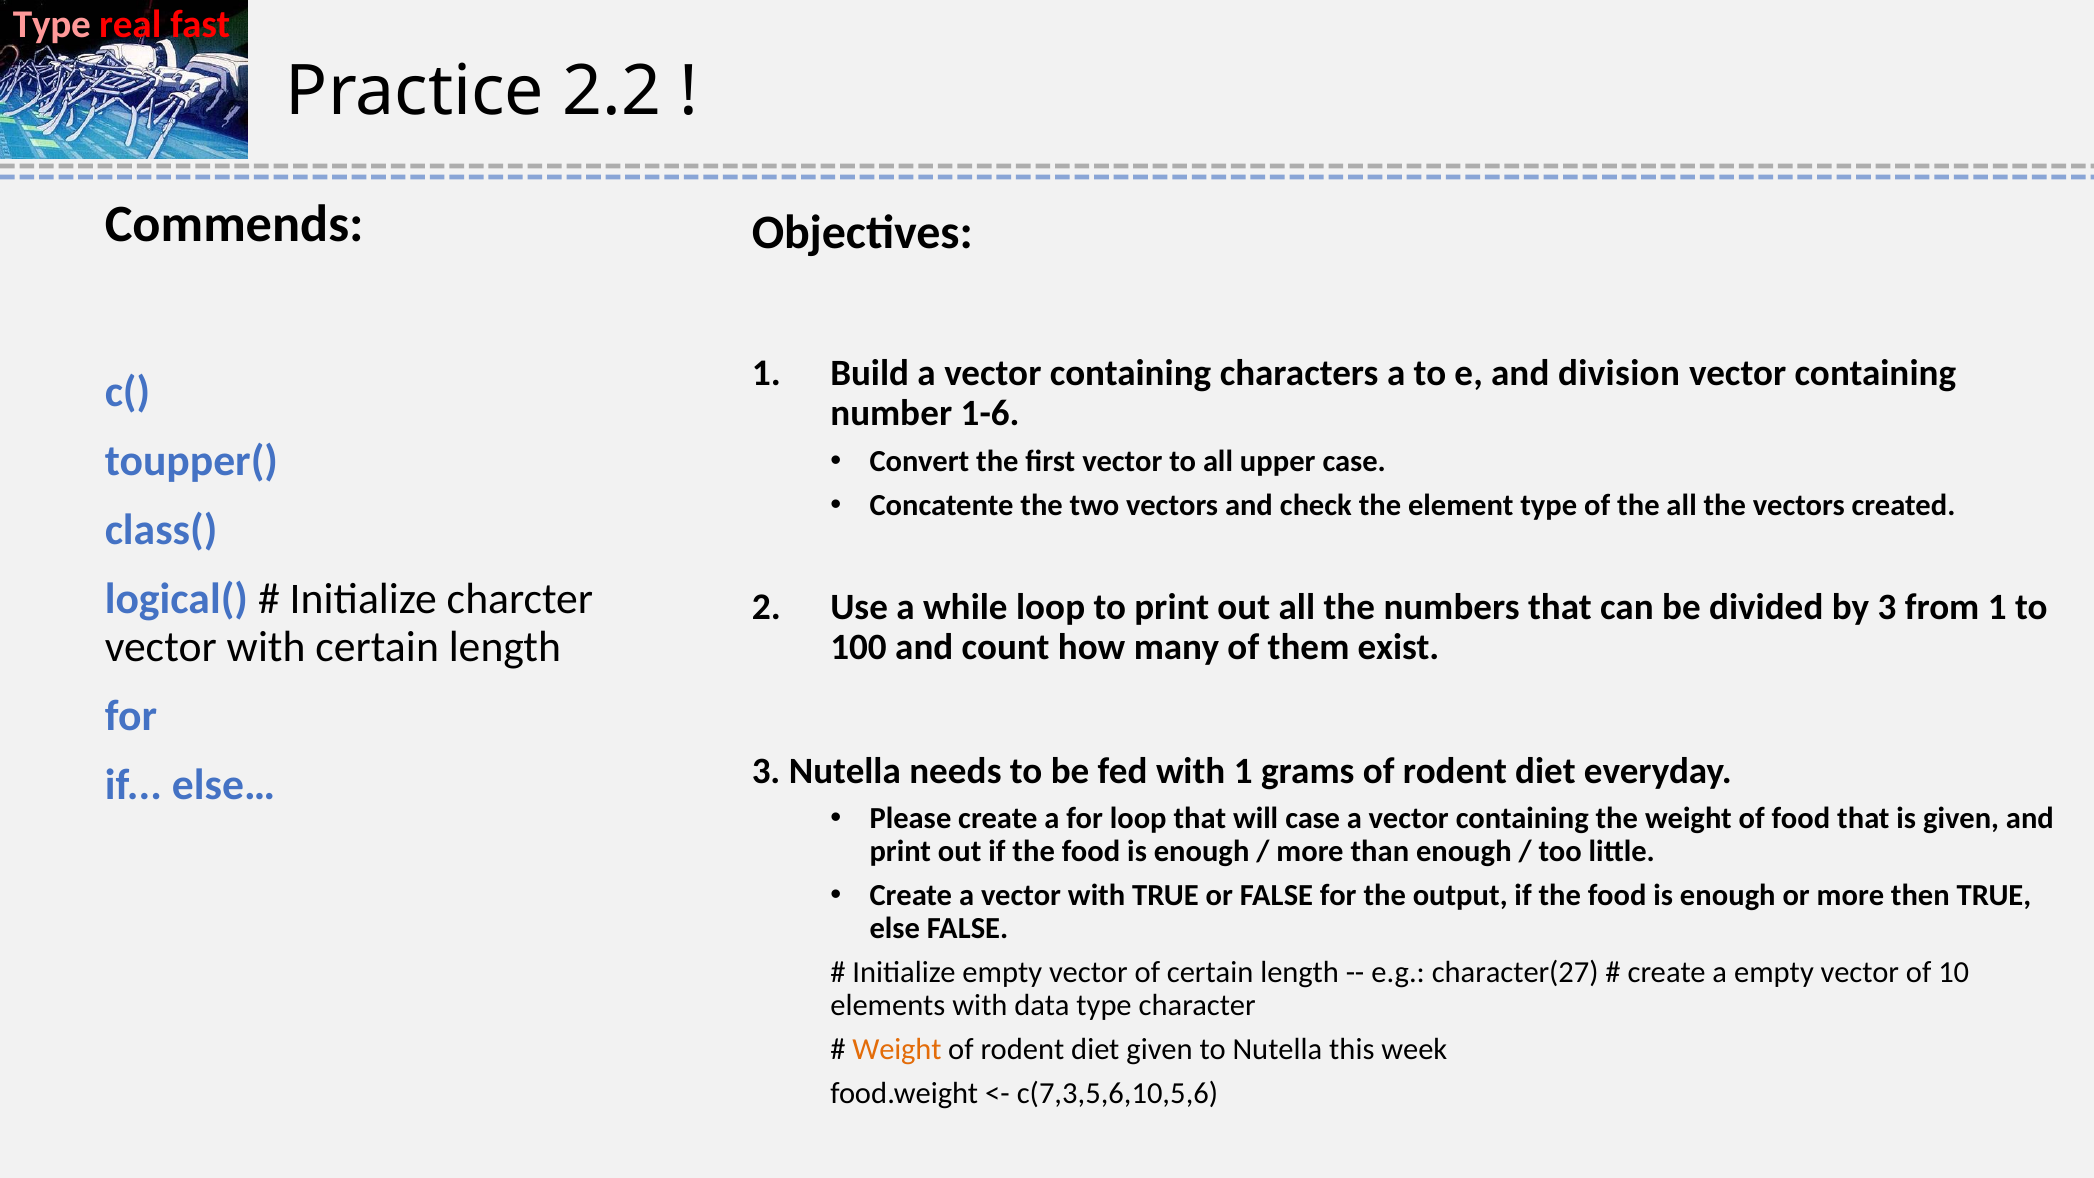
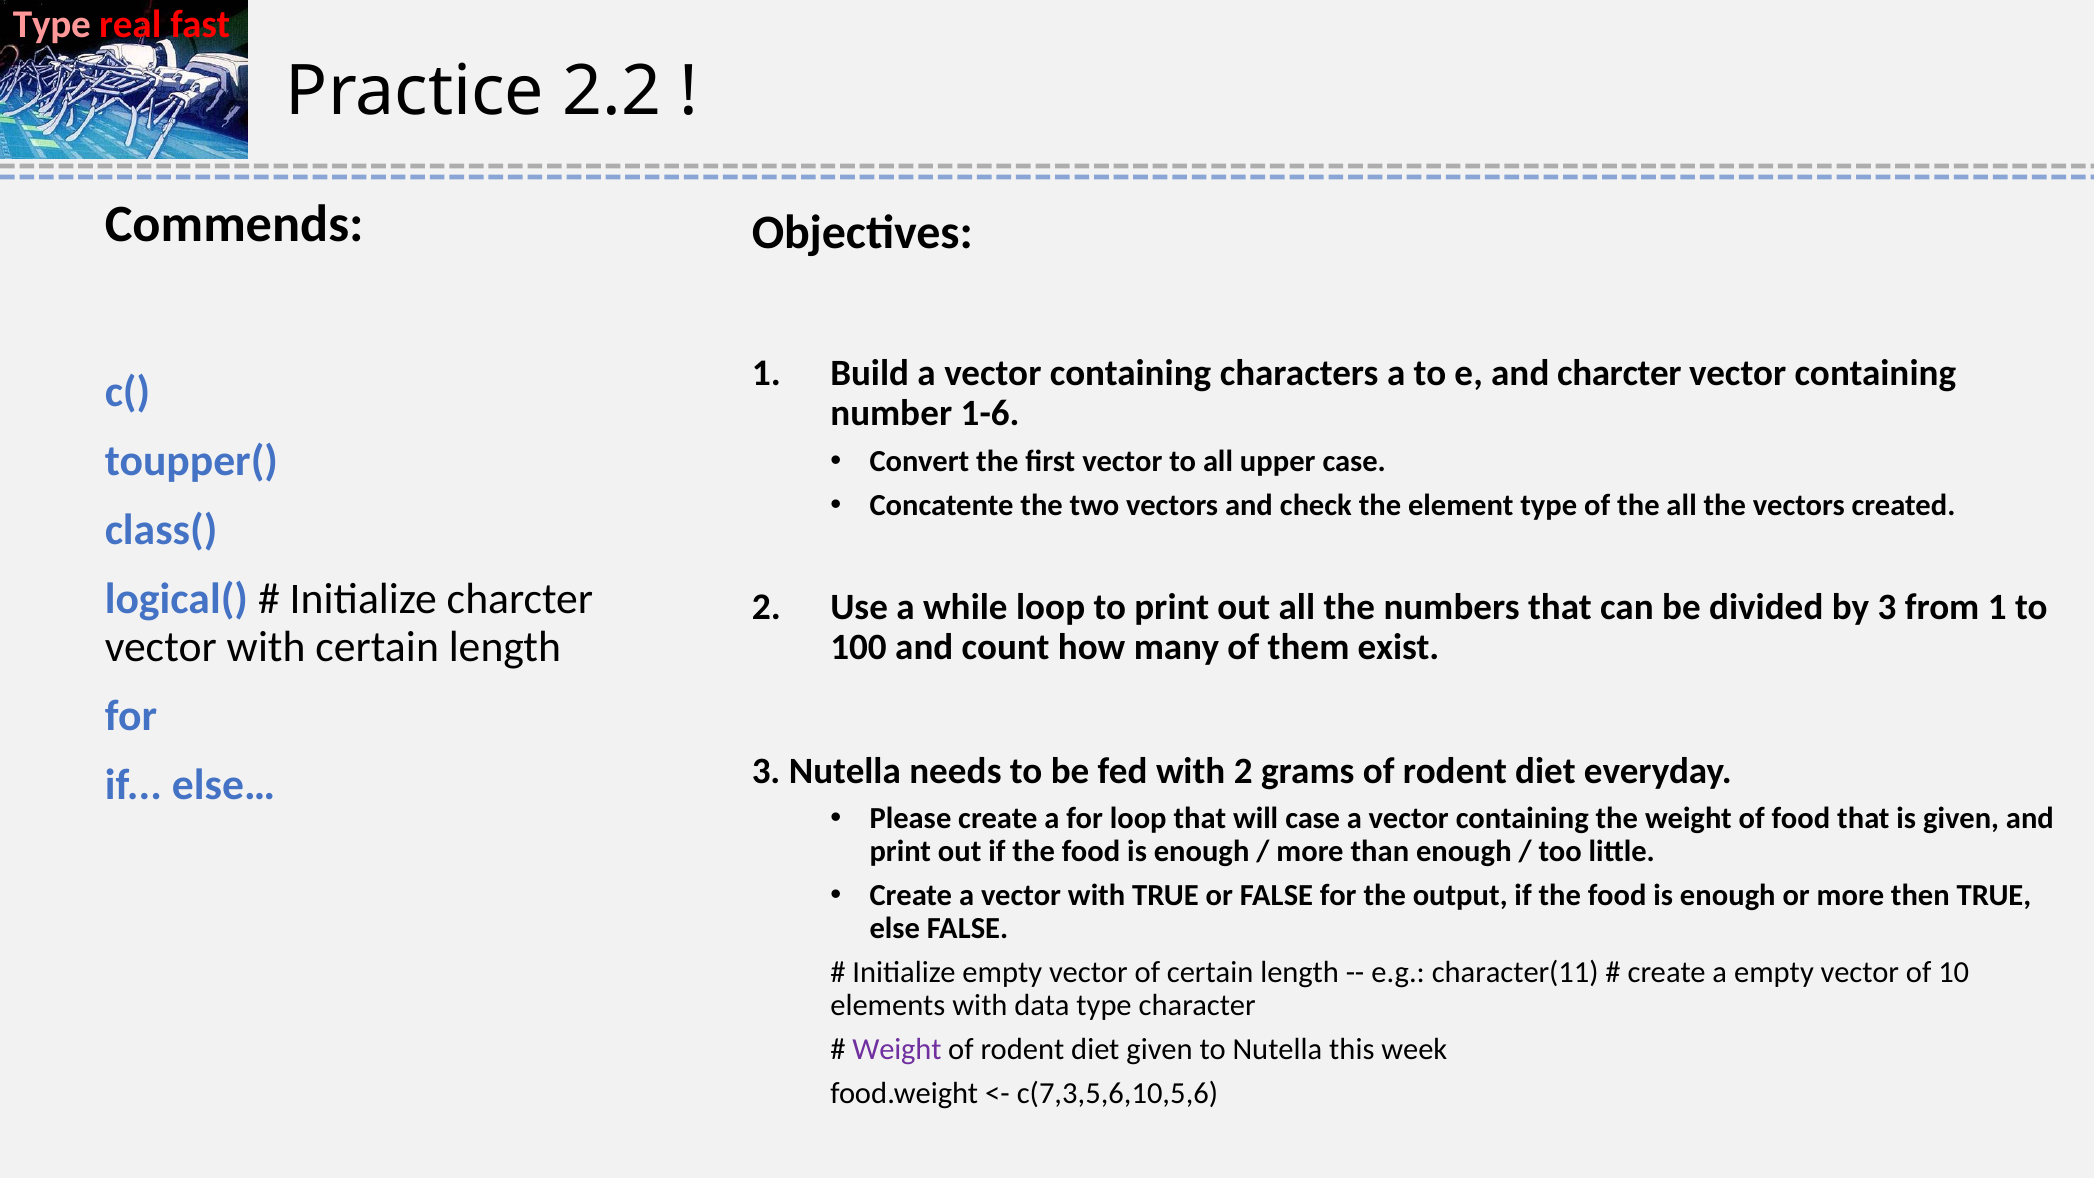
and division: division -> charcter
with 1: 1 -> 2
character(27: character(27 -> character(11
Weight at (897, 1049) colour: orange -> purple
